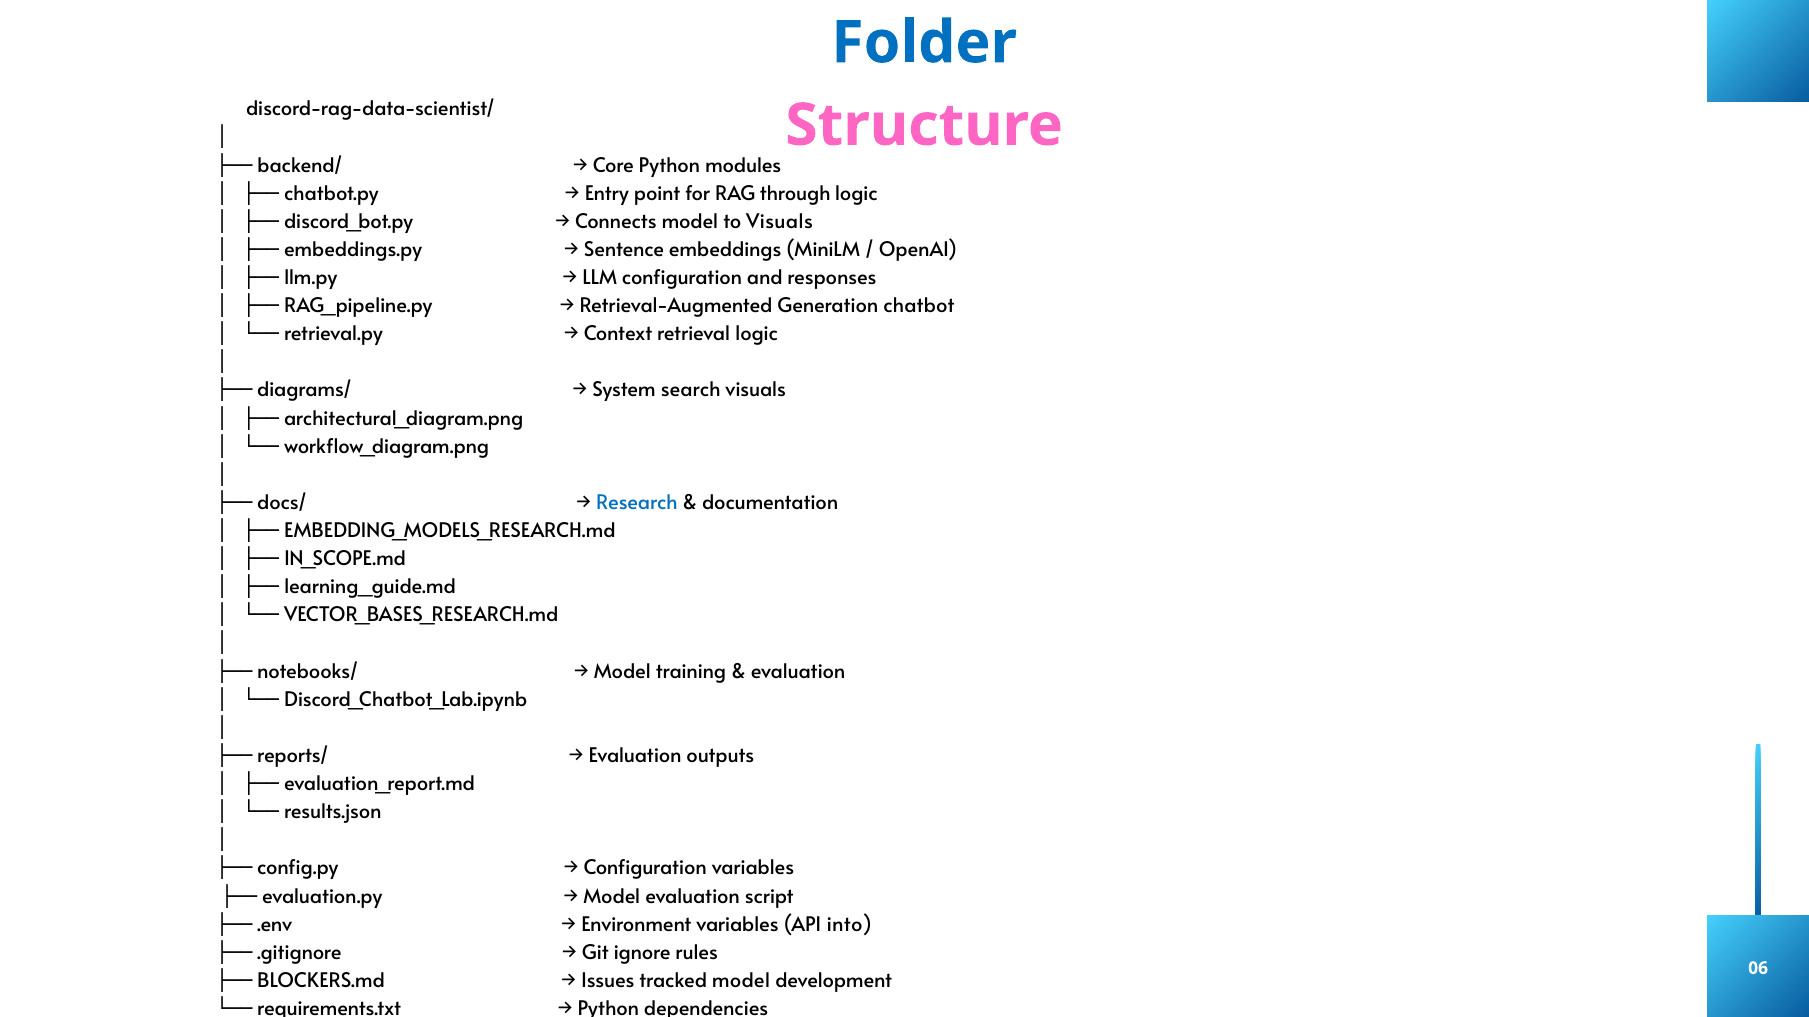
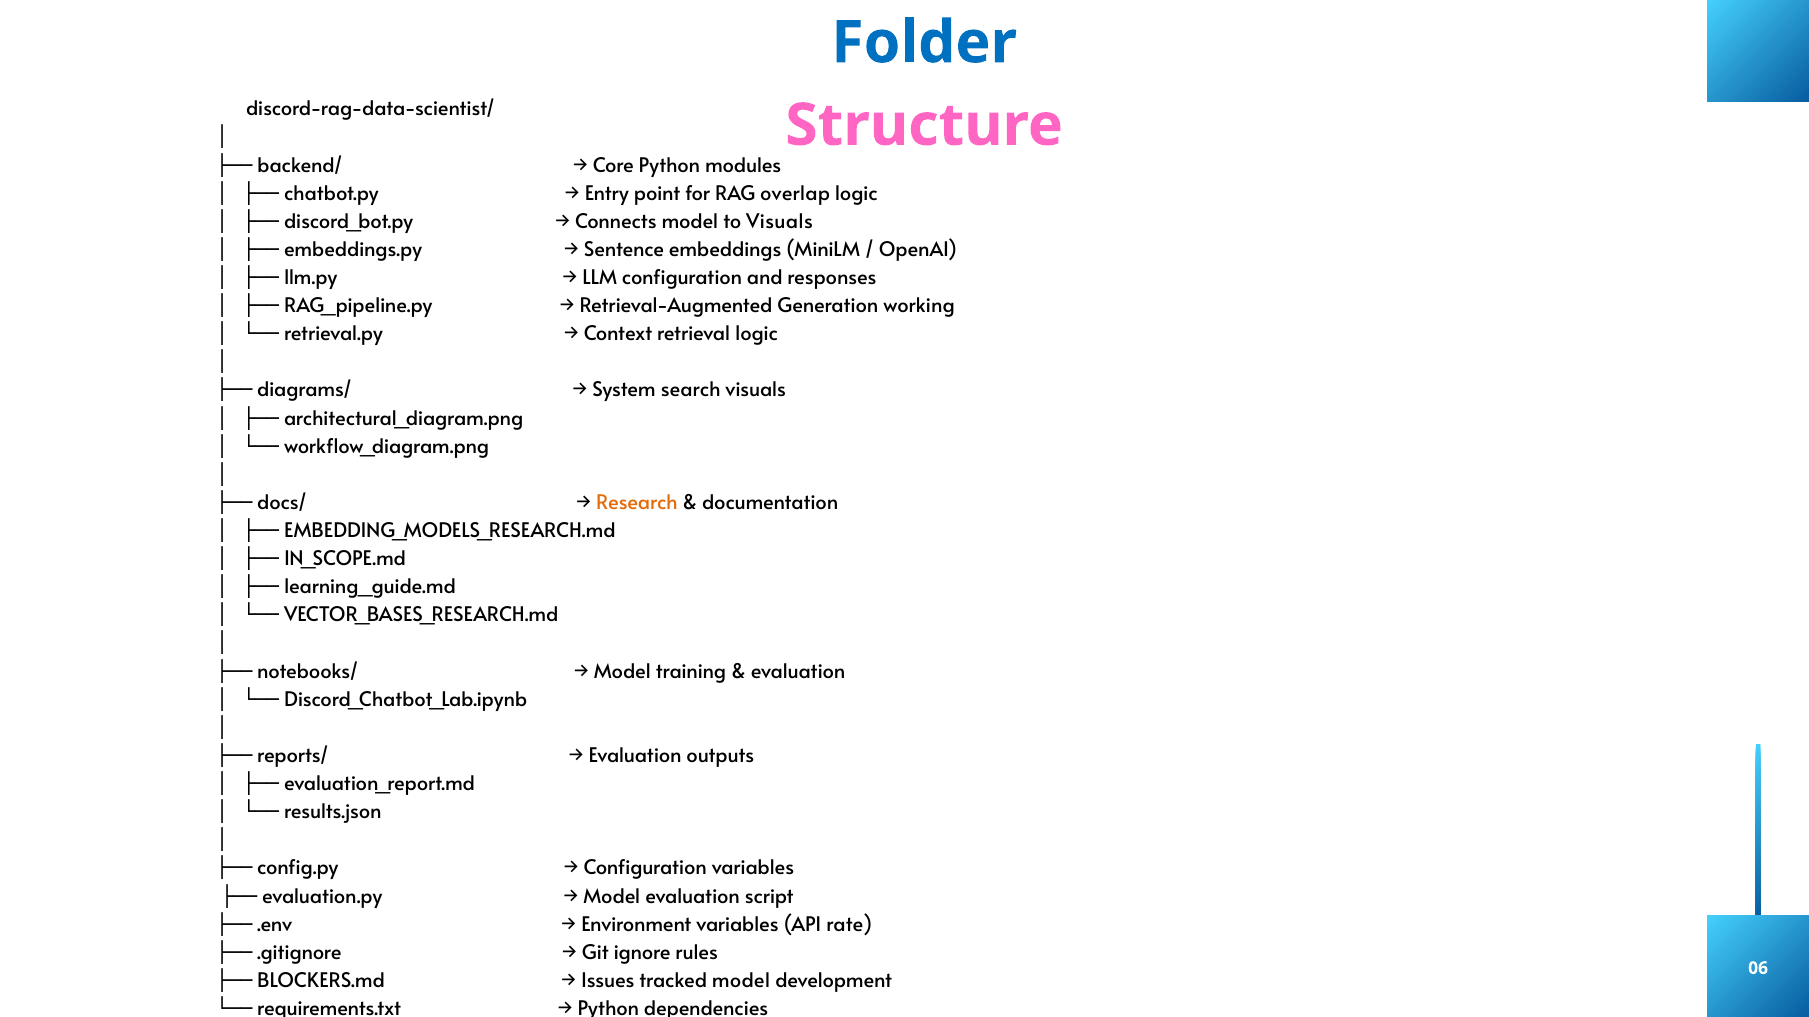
through: through -> overlap
chatbot: chatbot -> working
Research colour: blue -> orange
into: into -> rate
